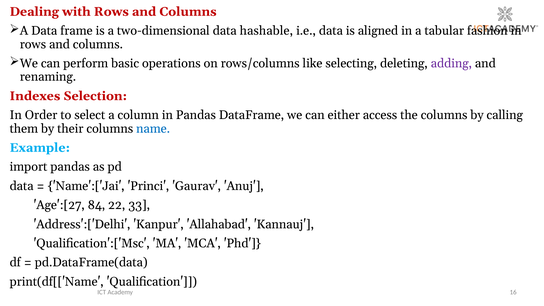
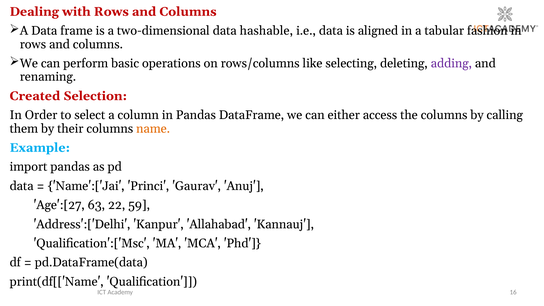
Indexes: Indexes -> Created
name colour: blue -> orange
84: 84 -> 63
33: 33 -> 59
